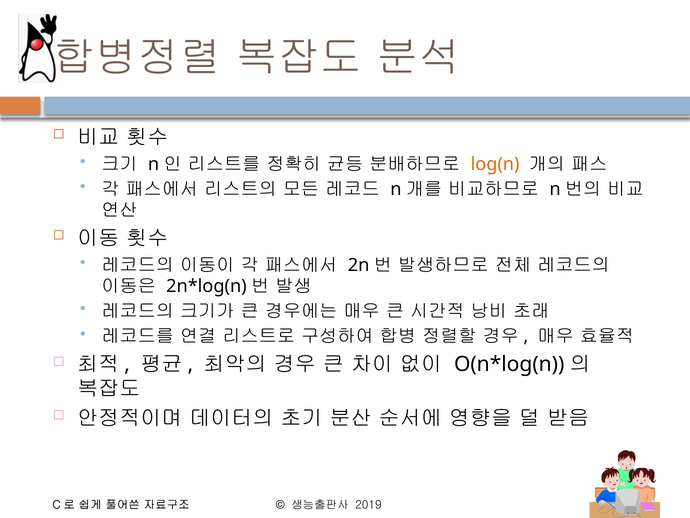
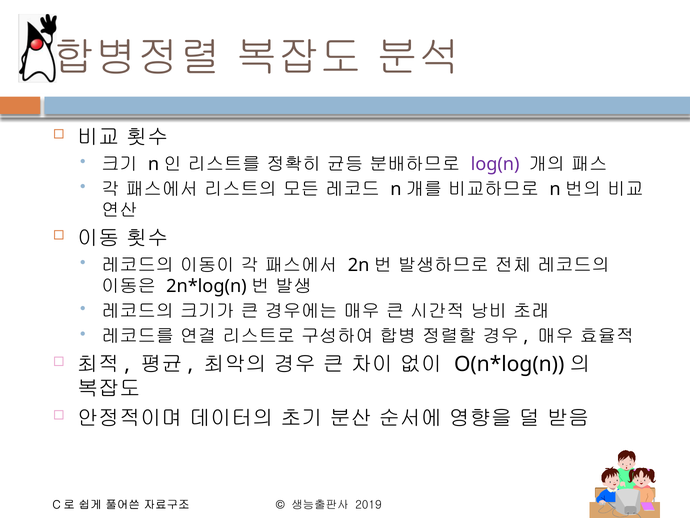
log(n colour: orange -> purple
